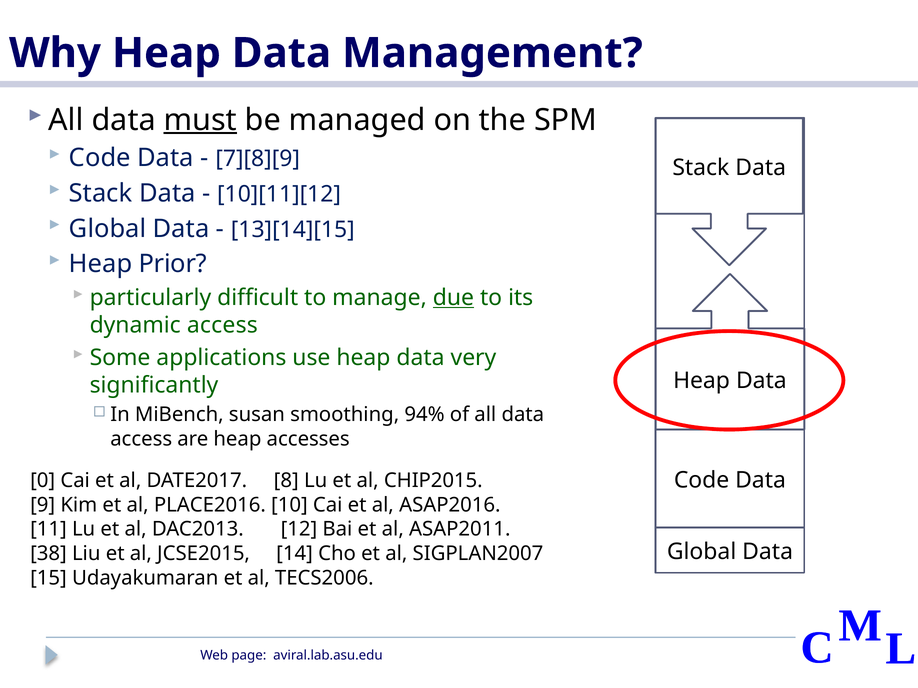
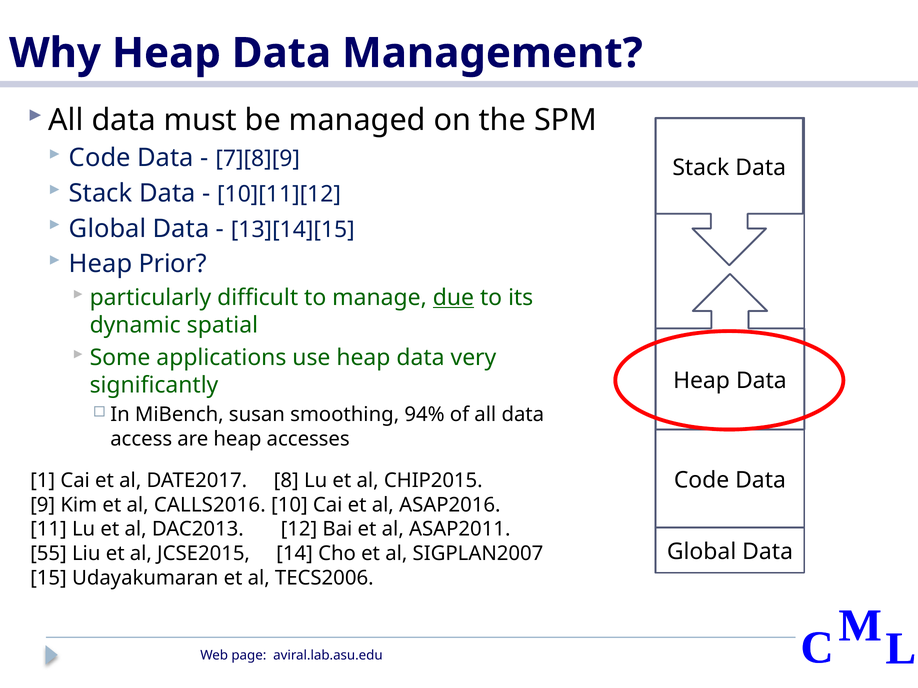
must underline: present -> none
dynamic access: access -> spatial
0: 0 -> 1
PLACE2016: PLACE2016 -> CALLS2016
38: 38 -> 55
